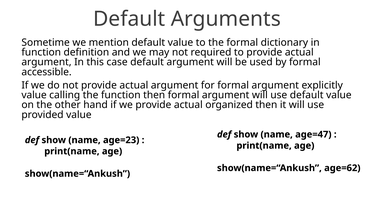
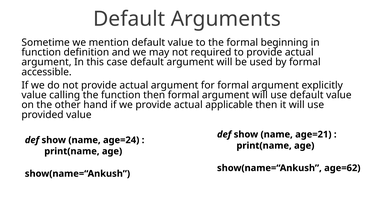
dictionary: dictionary -> beginning
organized: organized -> applicable
age=47: age=47 -> age=21
age=23: age=23 -> age=24
